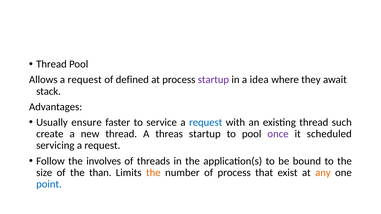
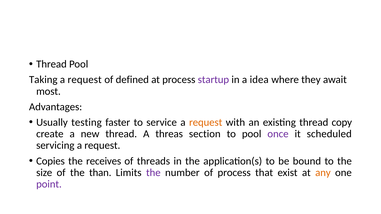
Allows: Allows -> Taking
stack: stack -> most
ensure: ensure -> testing
request at (206, 122) colour: blue -> orange
such: such -> copy
threas startup: startup -> section
Follow: Follow -> Copies
involves: involves -> receives
the at (153, 173) colour: orange -> purple
point colour: blue -> purple
